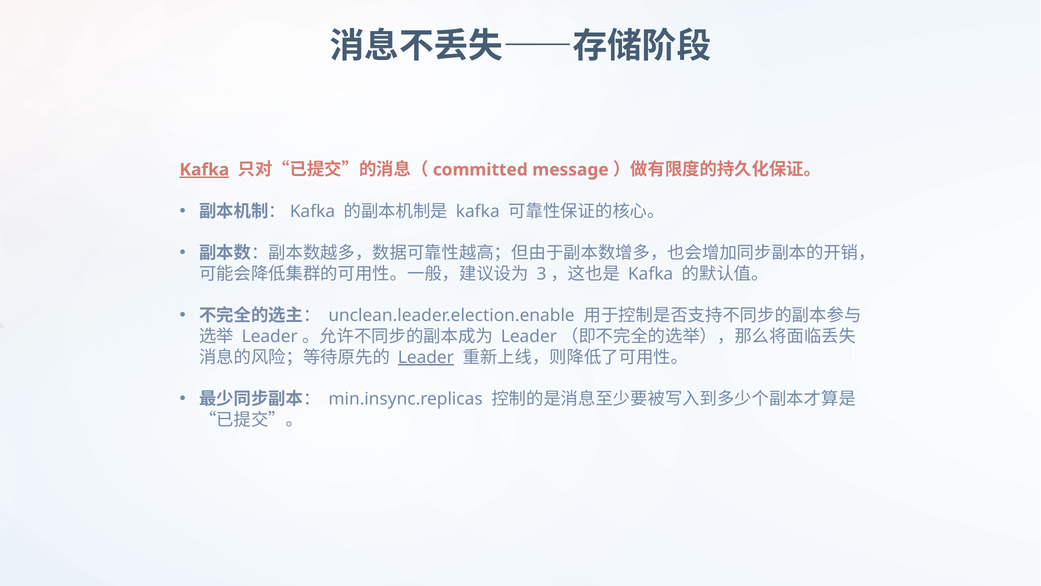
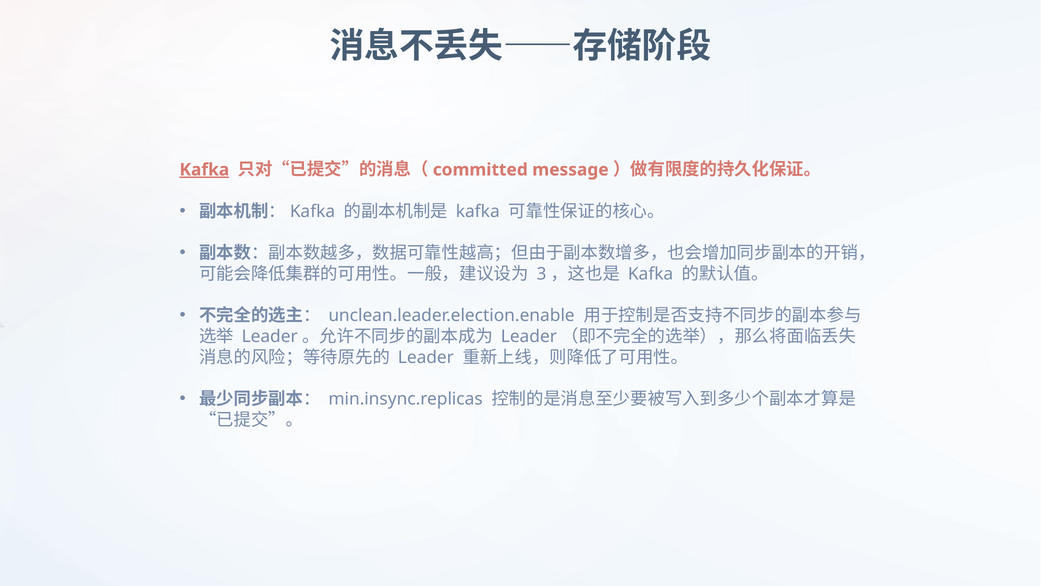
Leader underline: present -> none
